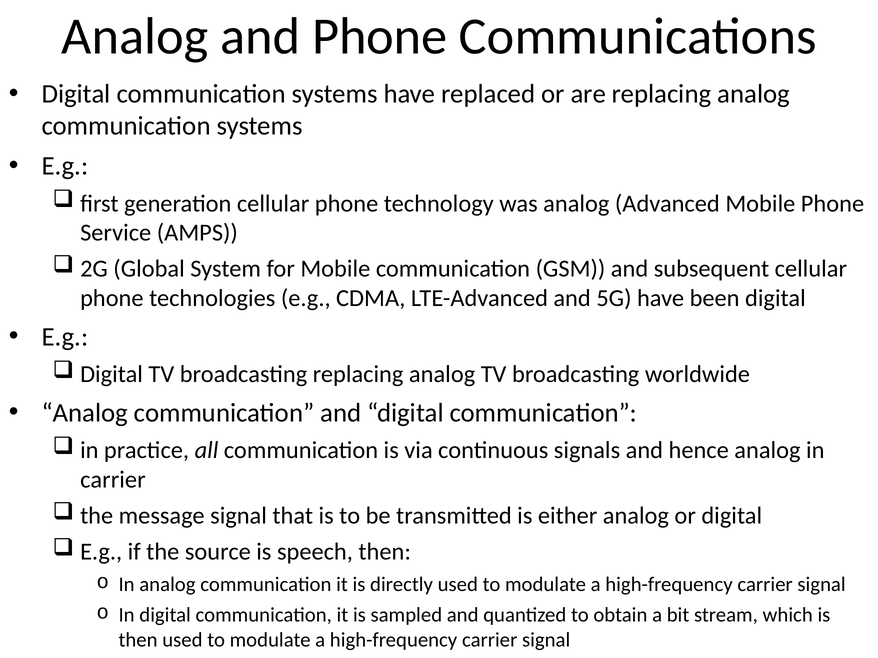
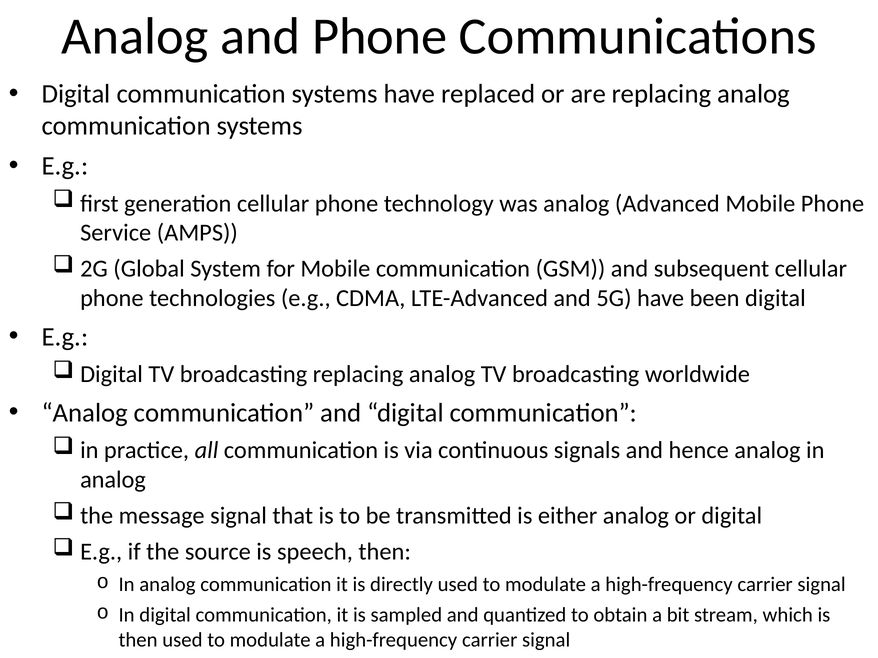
carrier at (113, 480): carrier -> analog
